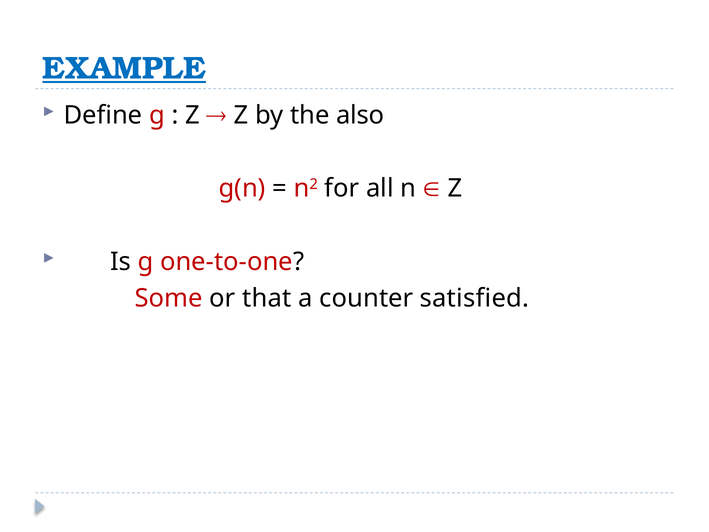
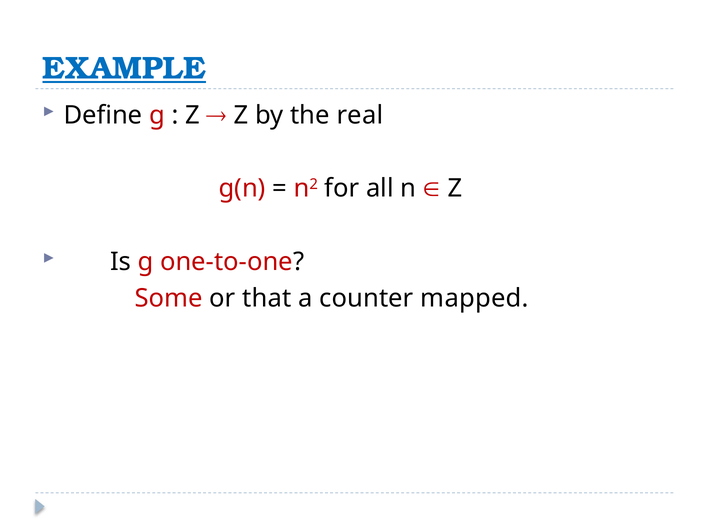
also: also -> real
satisfied: satisfied -> mapped
